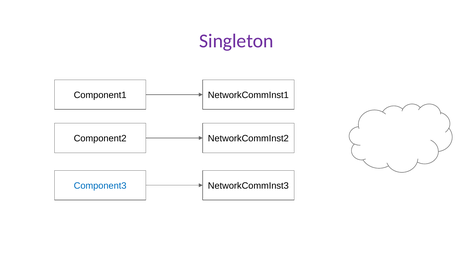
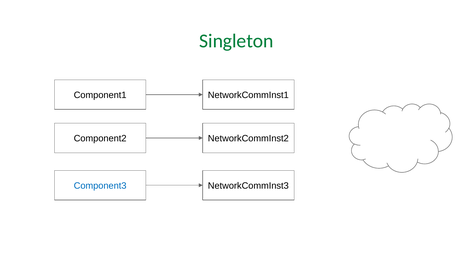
Singleton colour: purple -> green
